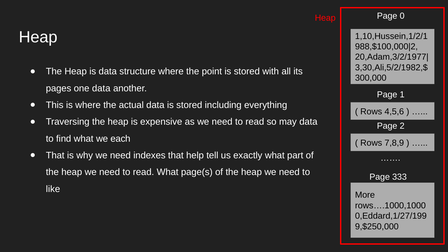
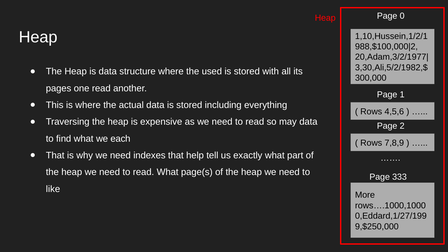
point: point -> used
one data: data -> read
